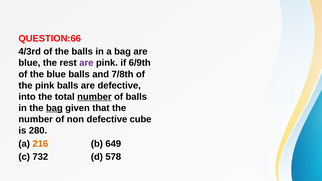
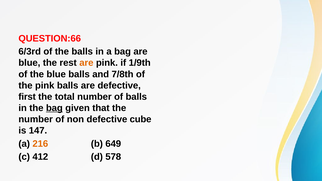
4/3rd: 4/3rd -> 6/3rd
are at (86, 63) colour: purple -> orange
6/9th: 6/9th -> 1/9th
into: into -> first
number at (94, 97) underline: present -> none
280: 280 -> 147
732: 732 -> 412
